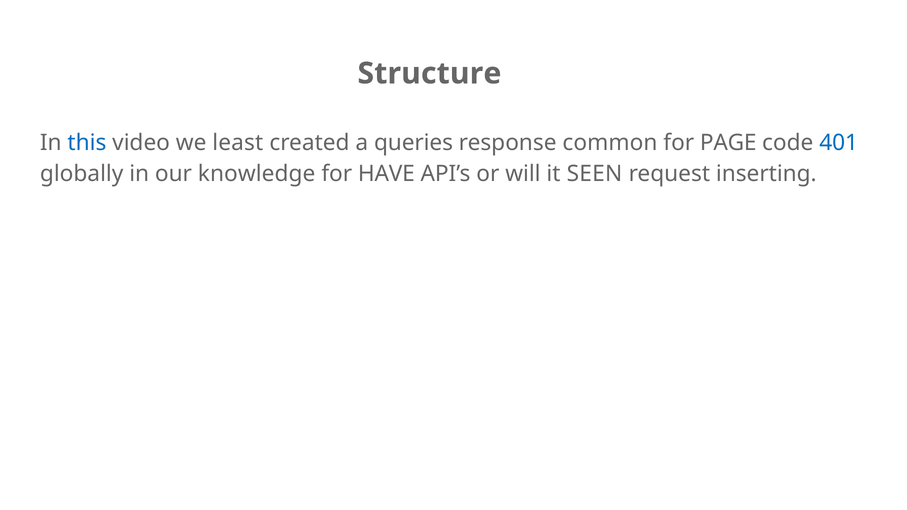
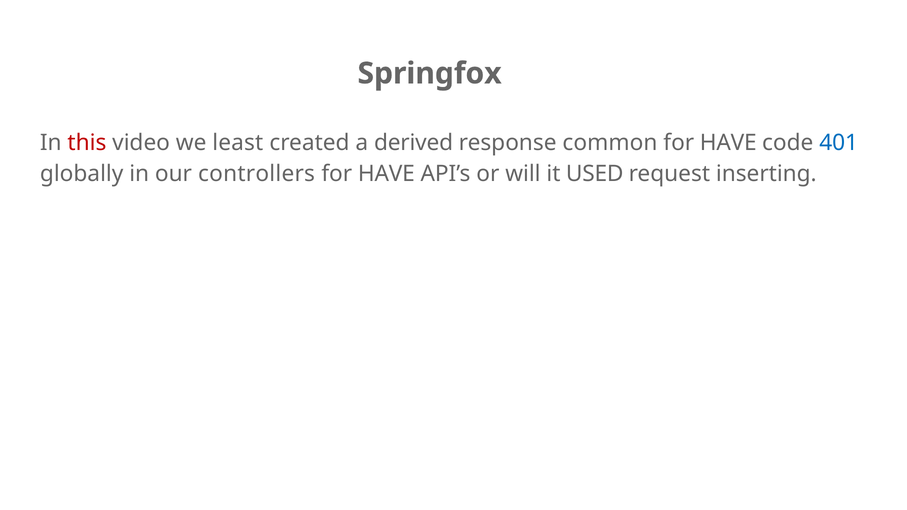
Structure: Structure -> Springfox
this colour: blue -> red
queries: queries -> derived
PAGE at (728, 143): PAGE -> HAVE
knowledge: knowledge -> controllers
SEEN: SEEN -> USED
